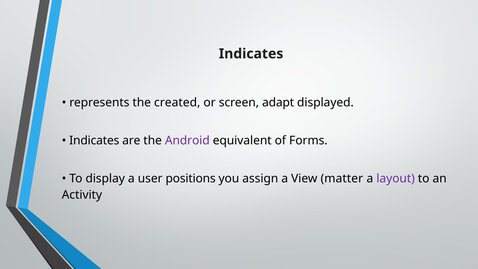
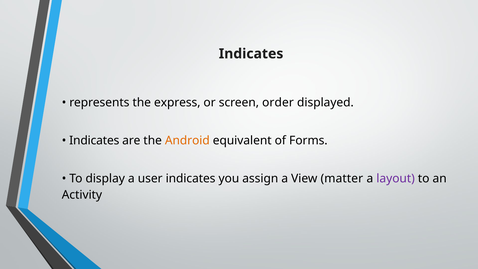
created: created -> express
adapt: adapt -> order
Android colour: purple -> orange
user positions: positions -> indicates
